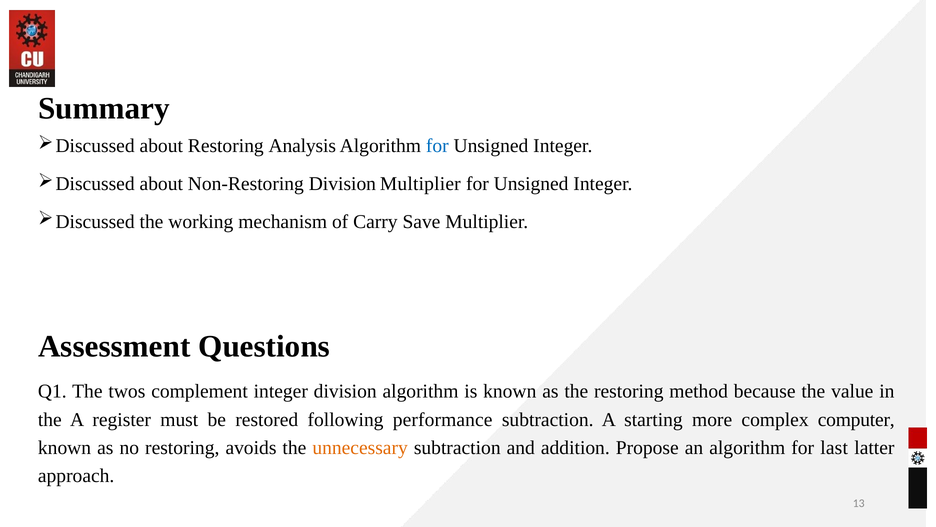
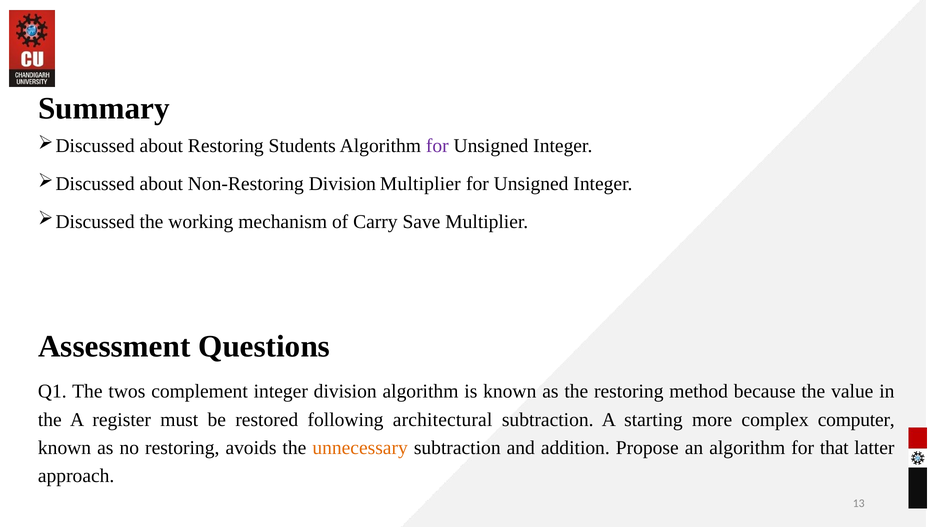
Analysis: Analysis -> Students
for at (437, 146) colour: blue -> purple
performance: performance -> architectural
last: last -> that
